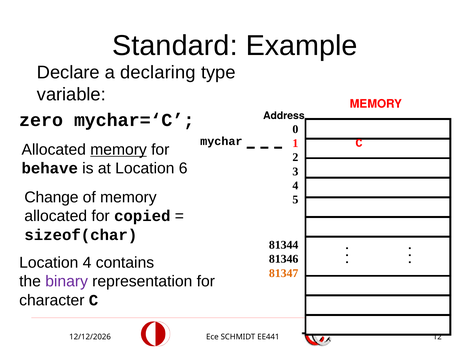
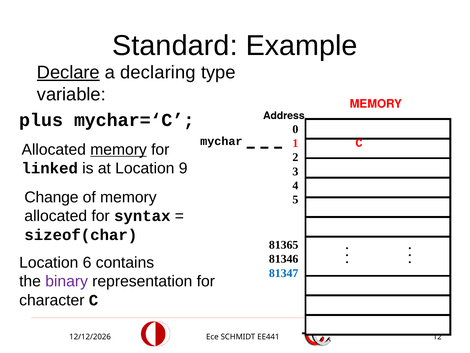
Declare underline: none -> present
zero: zero -> plus
behave: behave -> linked
6: 6 -> 9
copied: copied -> syntax
81344: 81344 -> 81365
Location 4: 4 -> 6
81347 colour: orange -> blue
